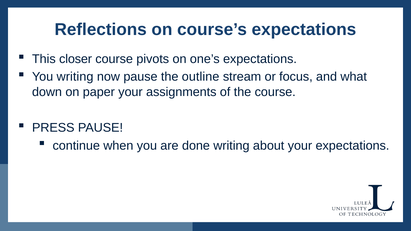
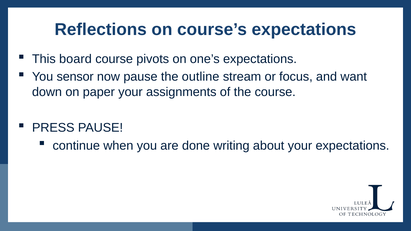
closer: closer -> board
You writing: writing -> sensor
what: what -> want
